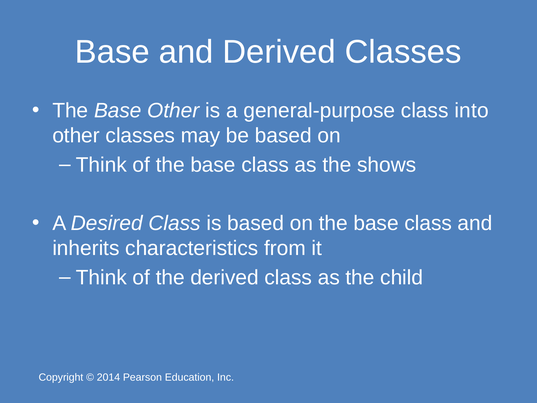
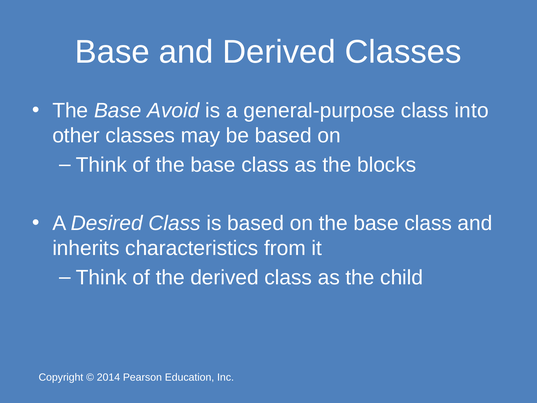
Base Other: Other -> Avoid
shows: shows -> blocks
